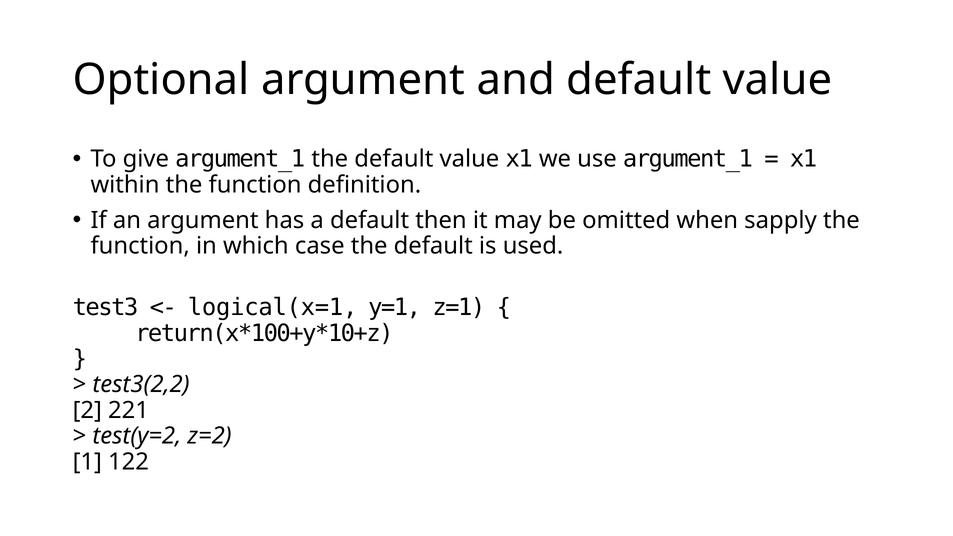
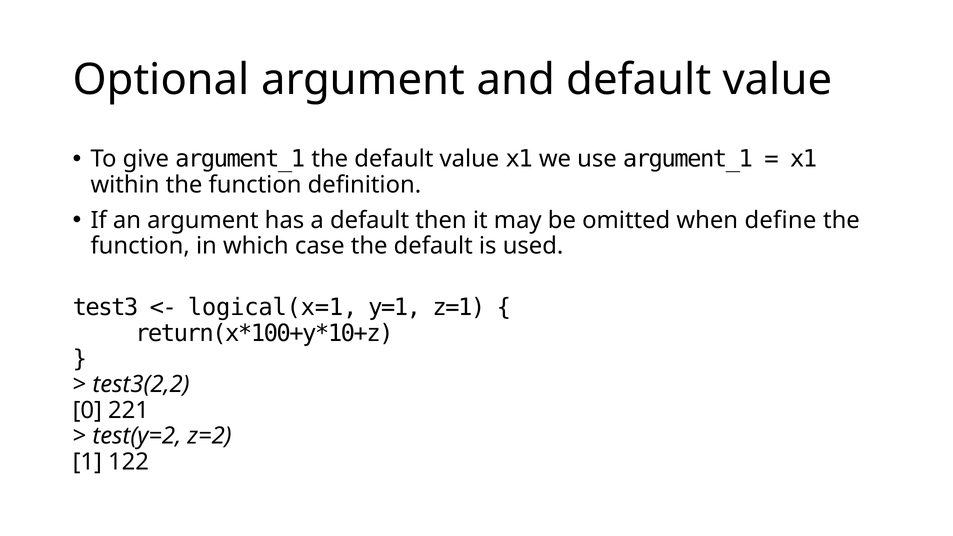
sapply: sapply -> define
2: 2 -> 0
